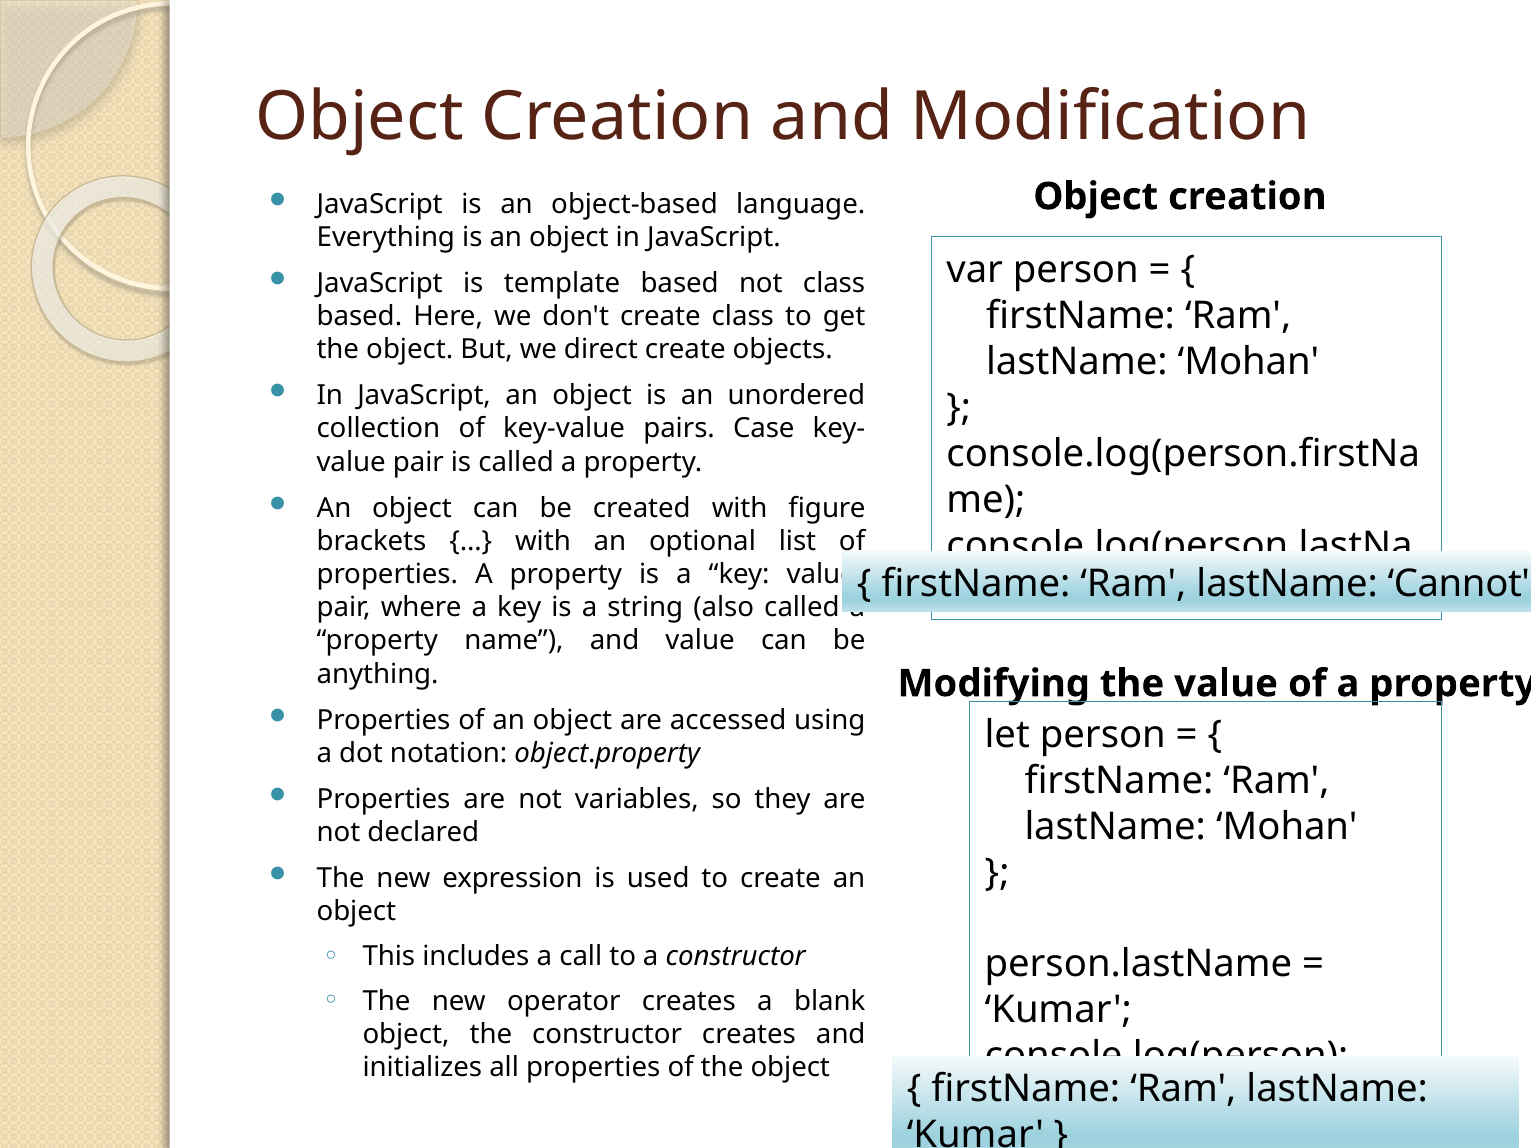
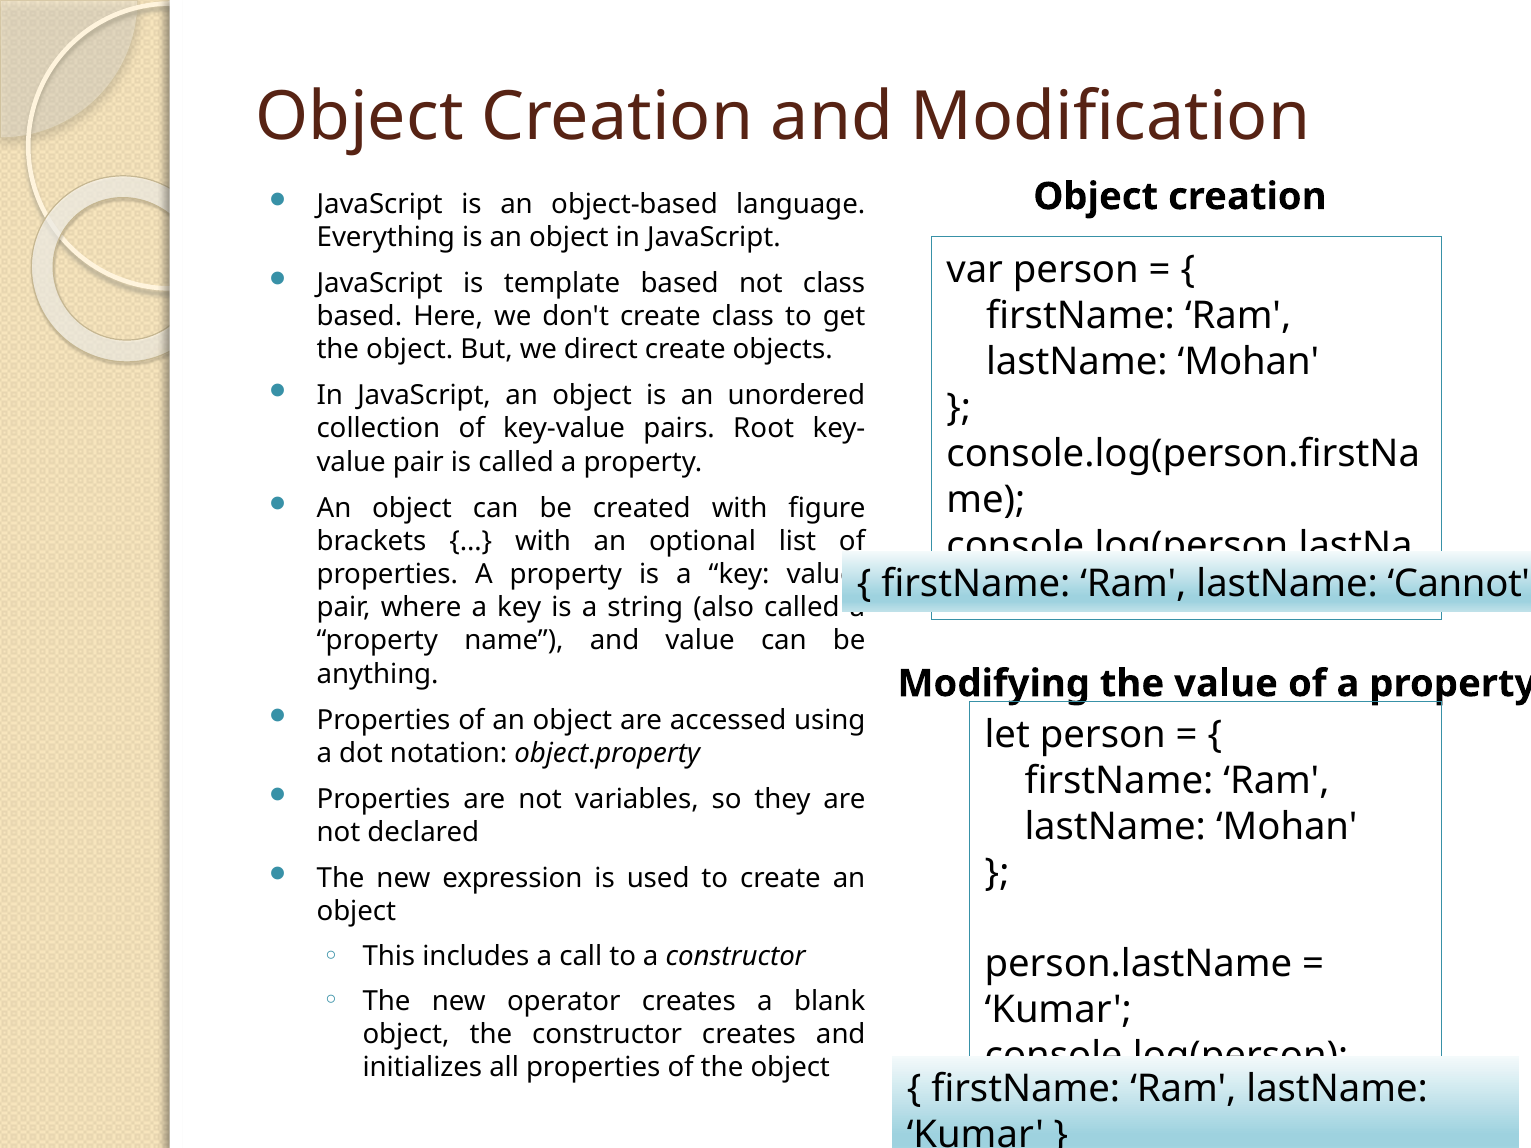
Case: Case -> Root
